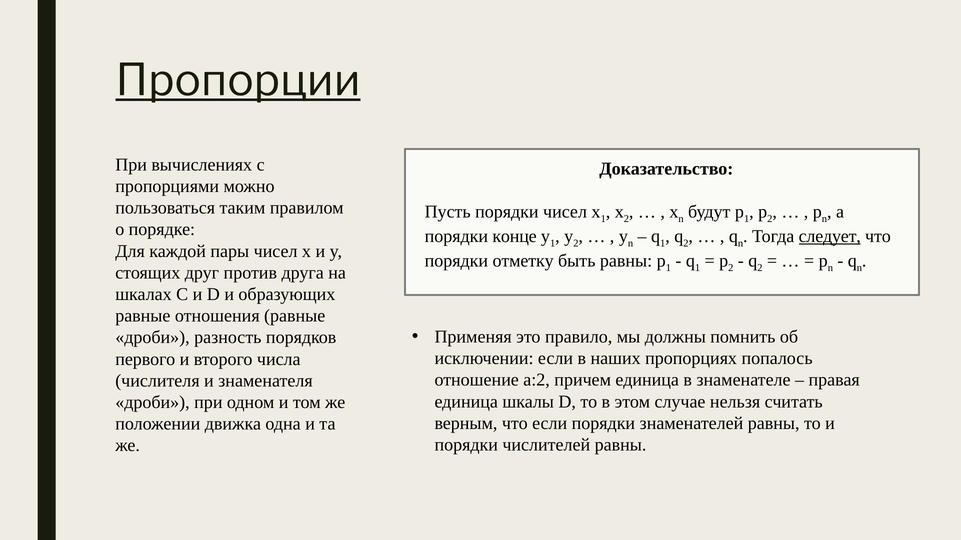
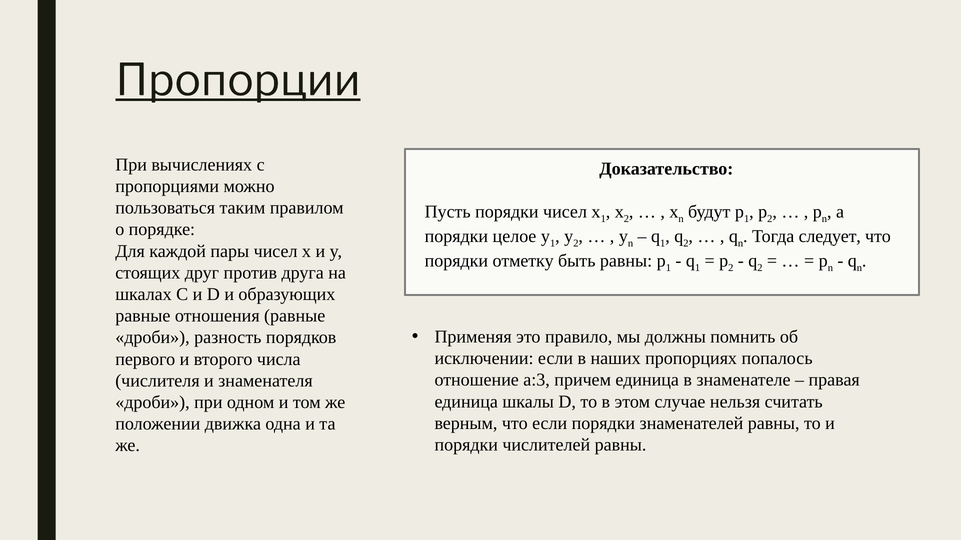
конце: конце -> целое
следует underline: present -> none
a:2: a:2 -> a:3
